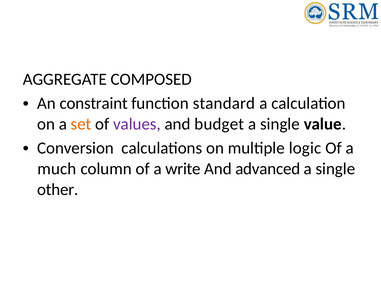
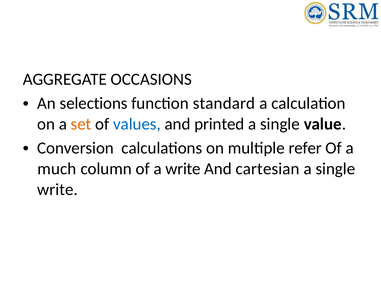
COMPOSED: COMPOSED -> OCCASIONS
constraint: constraint -> selections
values colour: purple -> blue
budget: budget -> printed
logic: logic -> refer
advanced: advanced -> cartesian
other at (58, 189): other -> write
